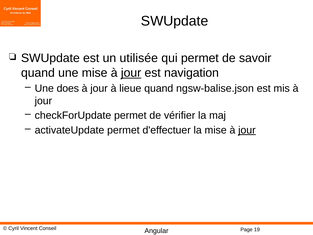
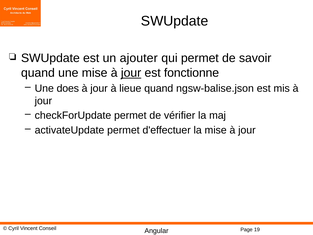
utilisée: utilisée -> ajouter
navigation: navigation -> fonctionne
jour at (247, 130) underline: present -> none
